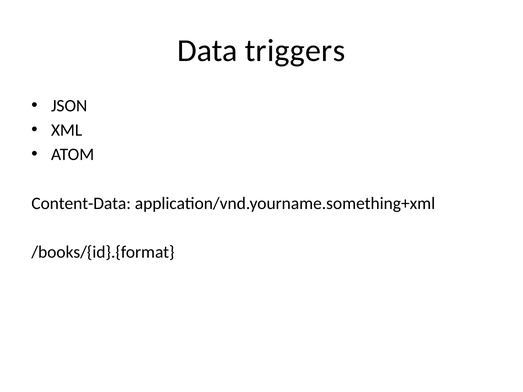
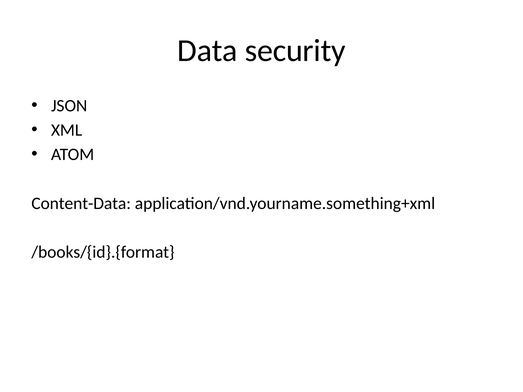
triggers: triggers -> security
